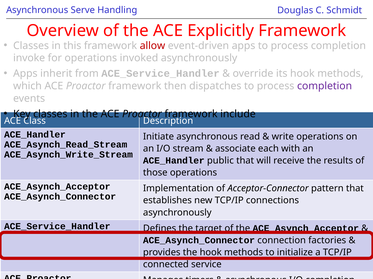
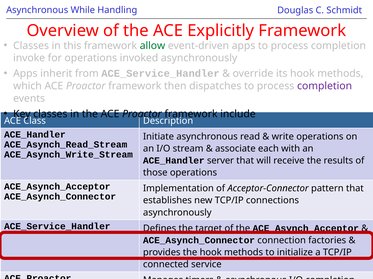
Serve: Serve -> While
allow colour: red -> green
public: public -> server
